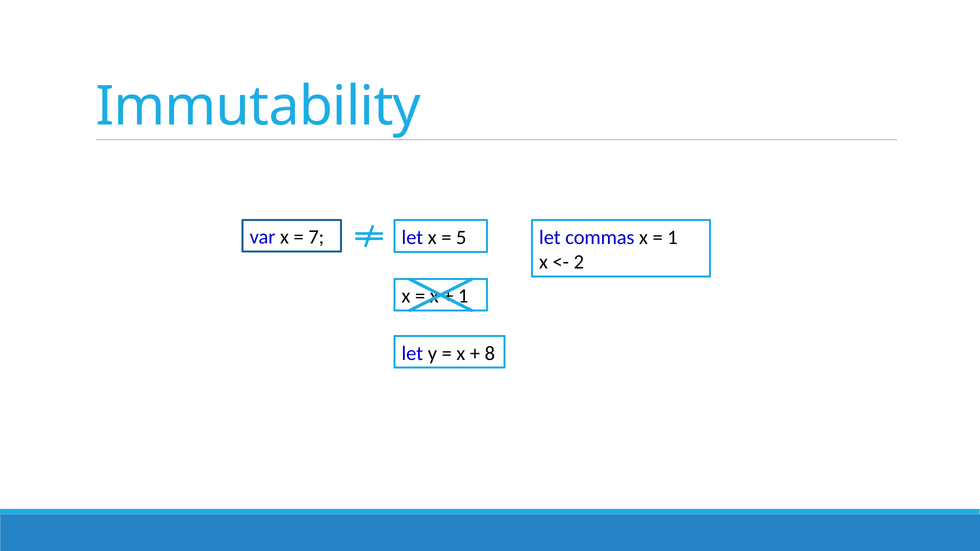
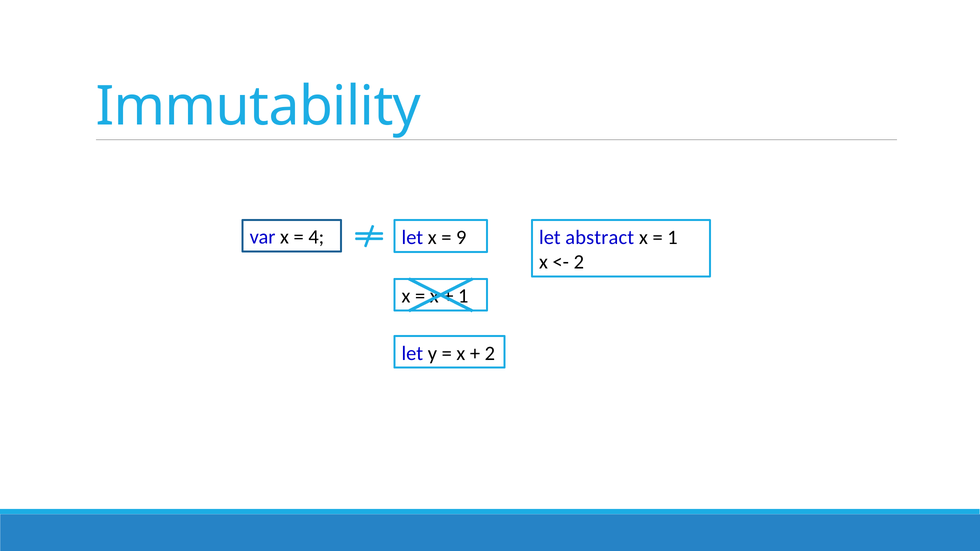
7: 7 -> 4
5: 5 -> 9
commas: commas -> abstract
8 at (490, 353): 8 -> 2
